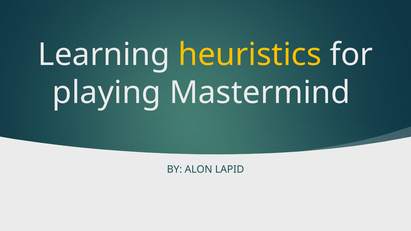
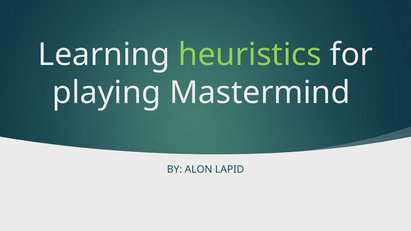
heuristics colour: yellow -> light green
